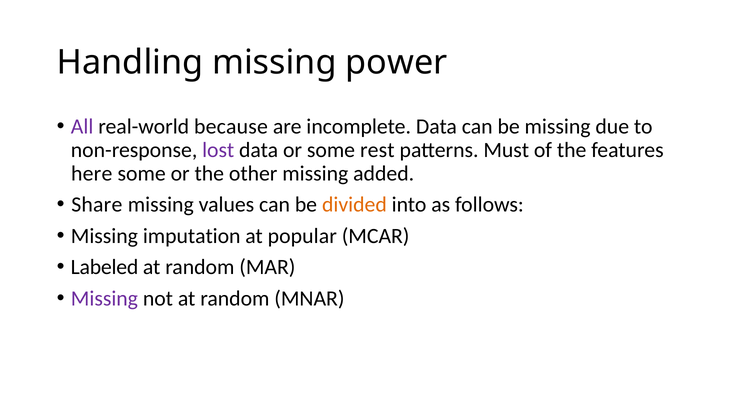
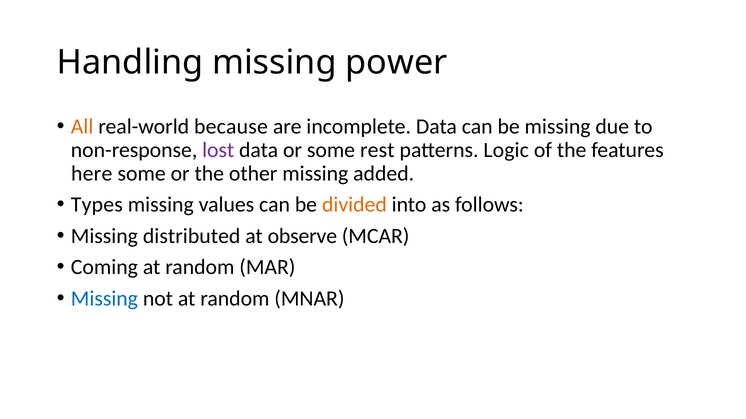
All colour: purple -> orange
Must: Must -> Logic
Share: Share -> Types
imputation: imputation -> distributed
popular: popular -> observe
Labeled: Labeled -> Coming
Missing at (104, 299) colour: purple -> blue
